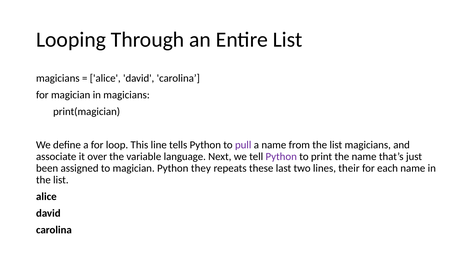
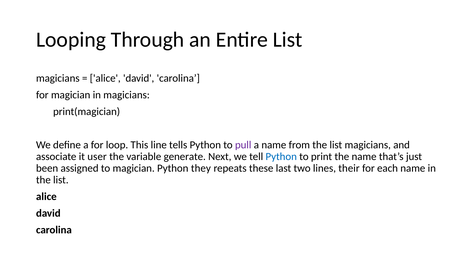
over: over -> user
language: language -> generate
Python at (281, 157) colour: purple -> blue
